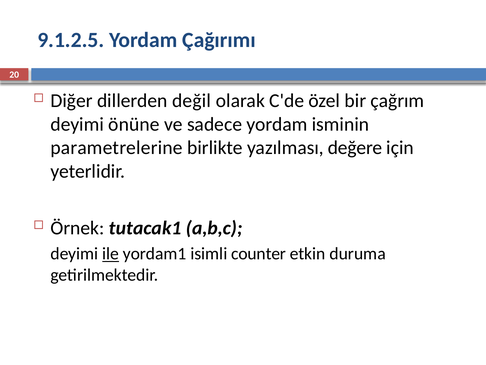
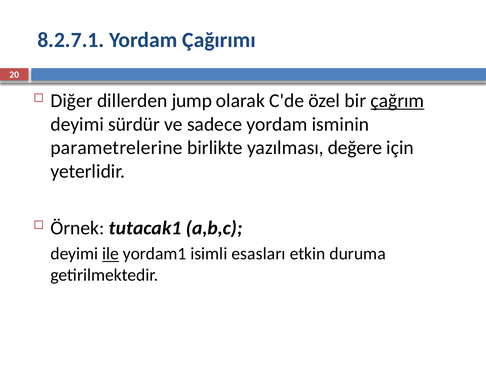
9.1.2.5: 9.1.2.5 -> 8.2.7.1
değil: değil -> jump
çağrım underline: none -> present
önüne: önüne -> sürdür
counter: counter -> esasları
